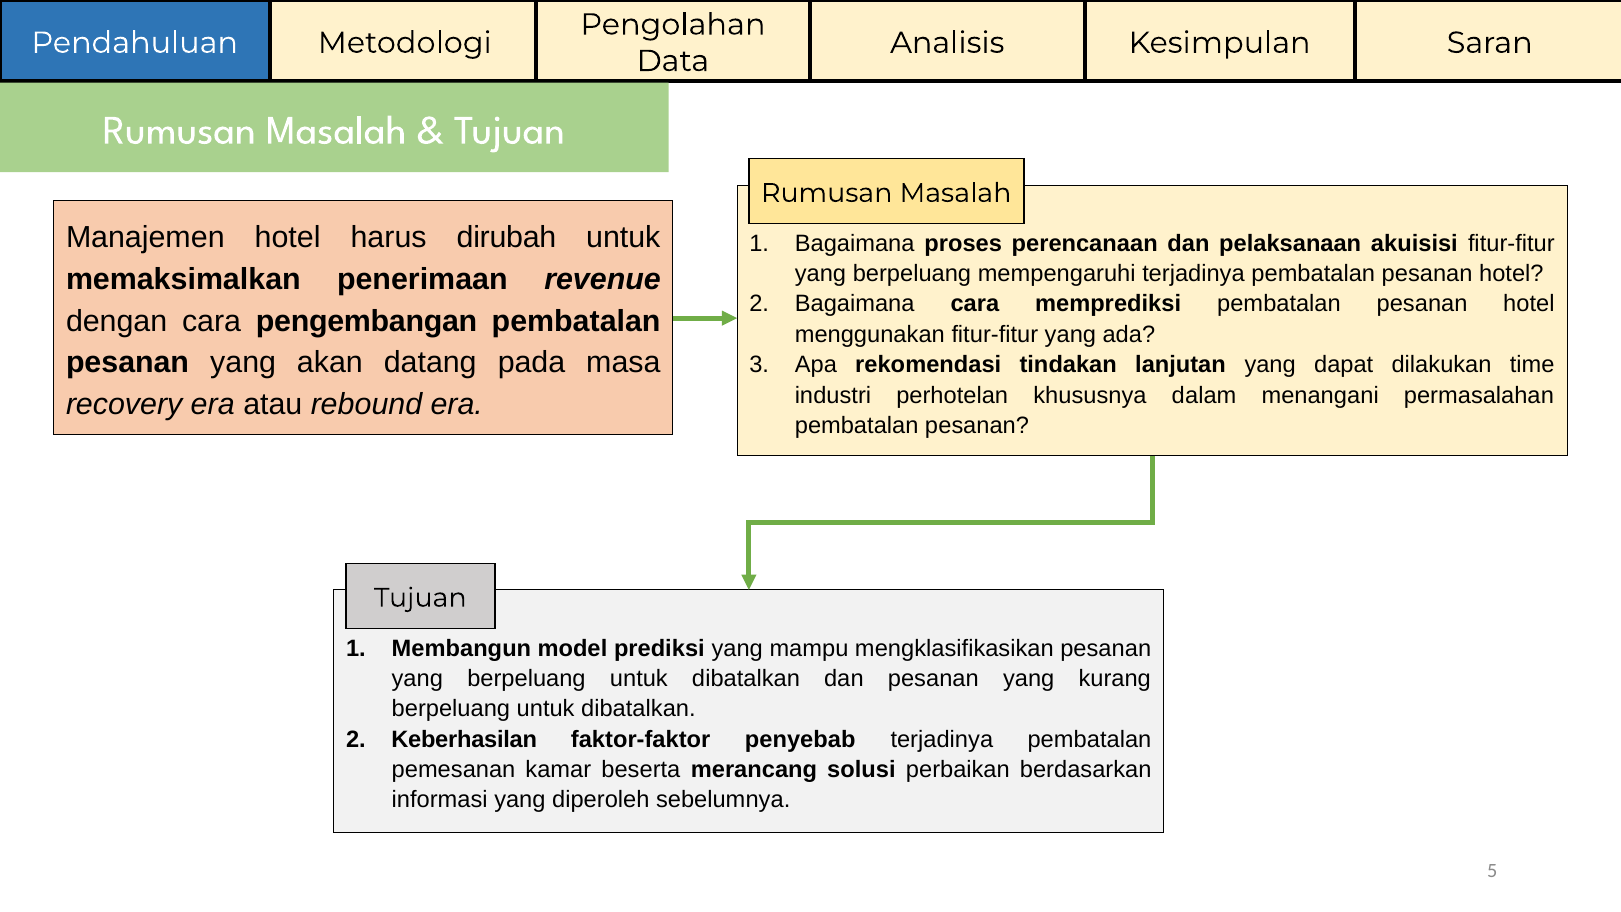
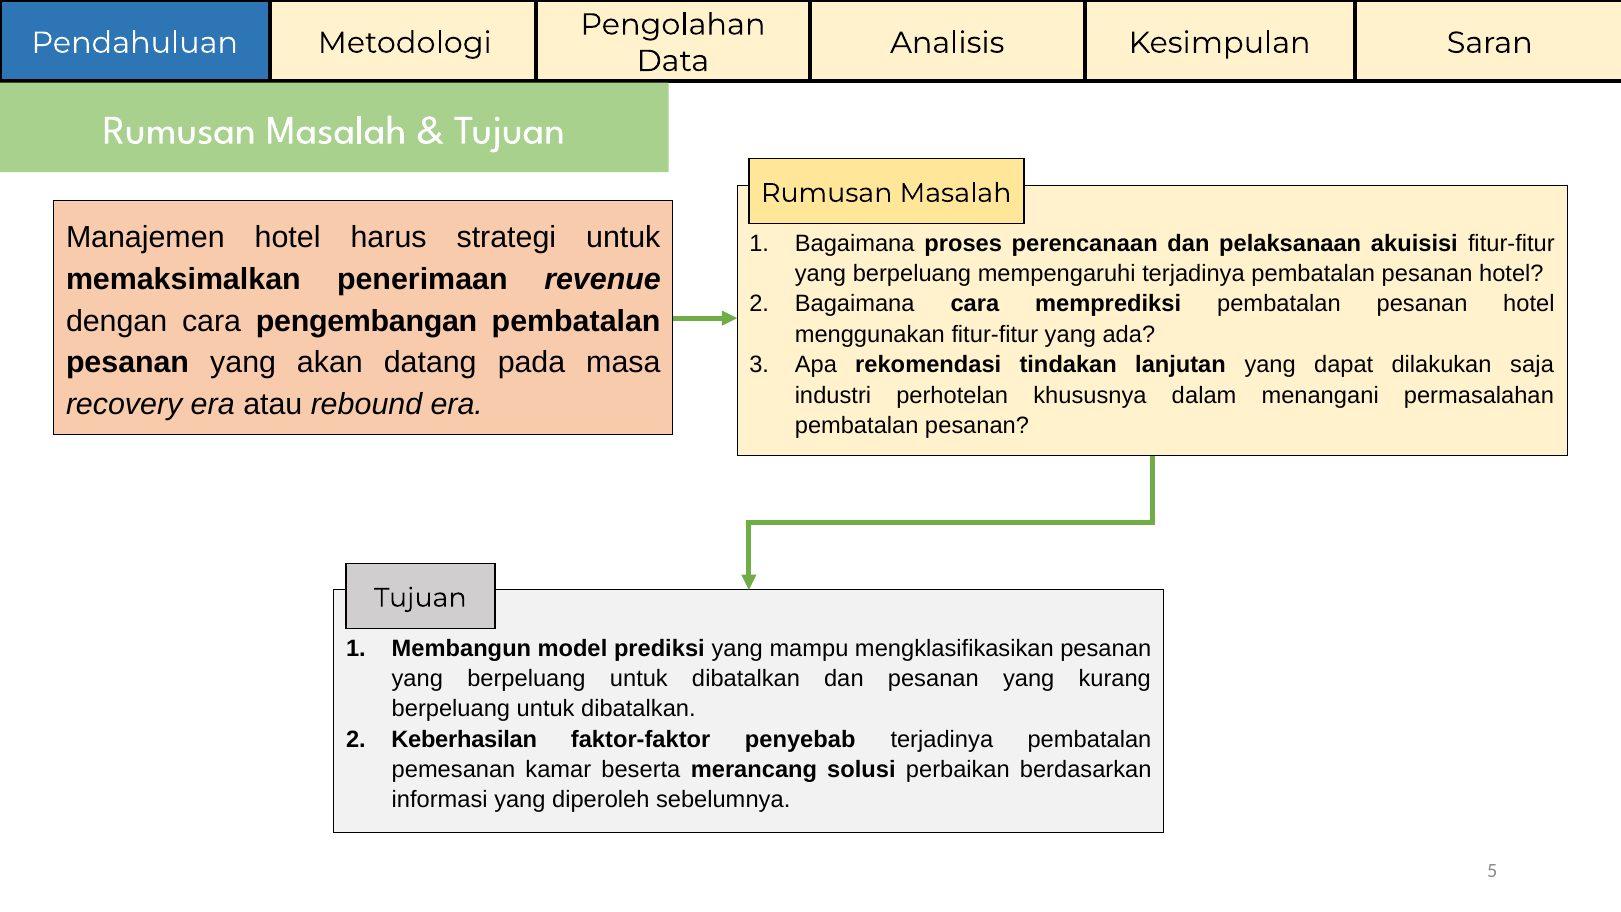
dirubah: dirubah -> strategi
time: time -> saja
